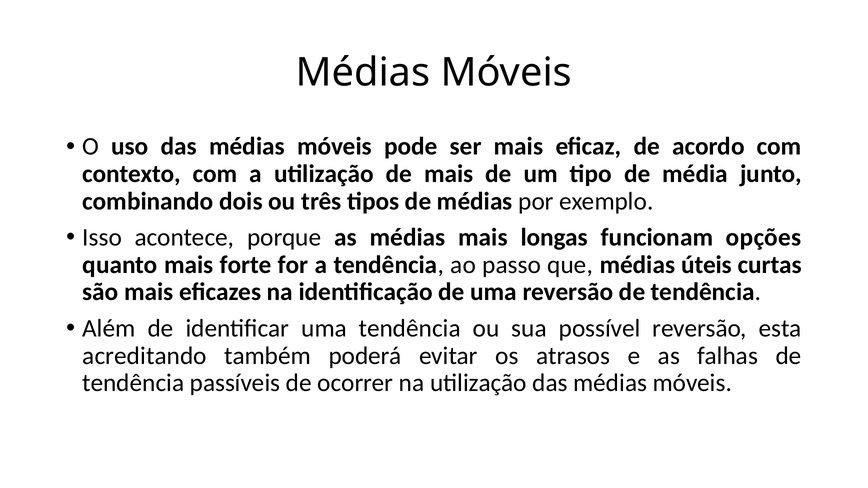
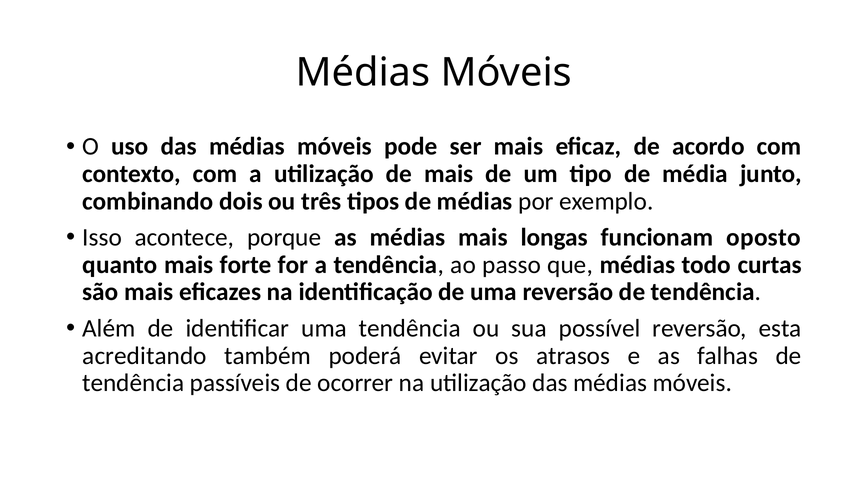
opções: opções -> oposto
úteis: úteis -> todo
